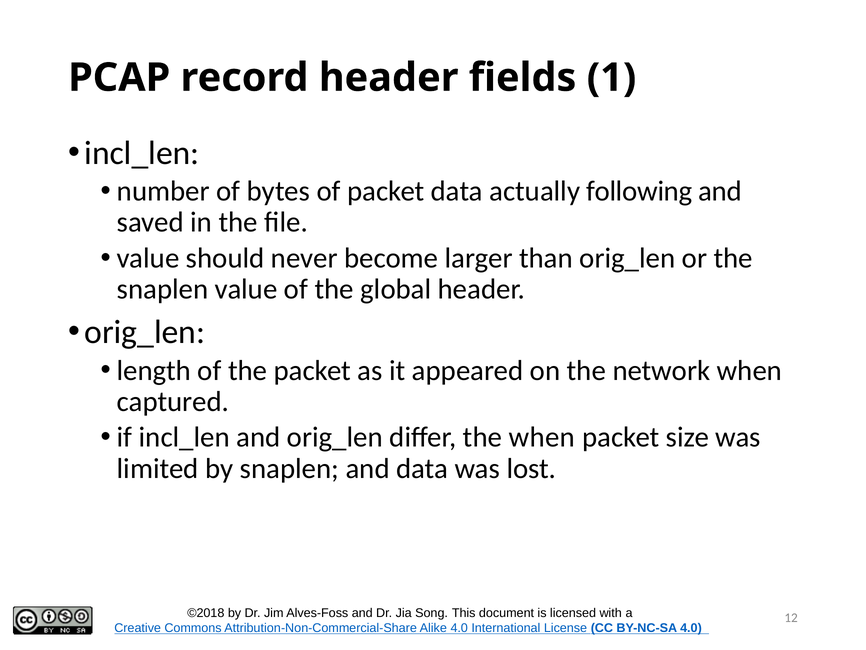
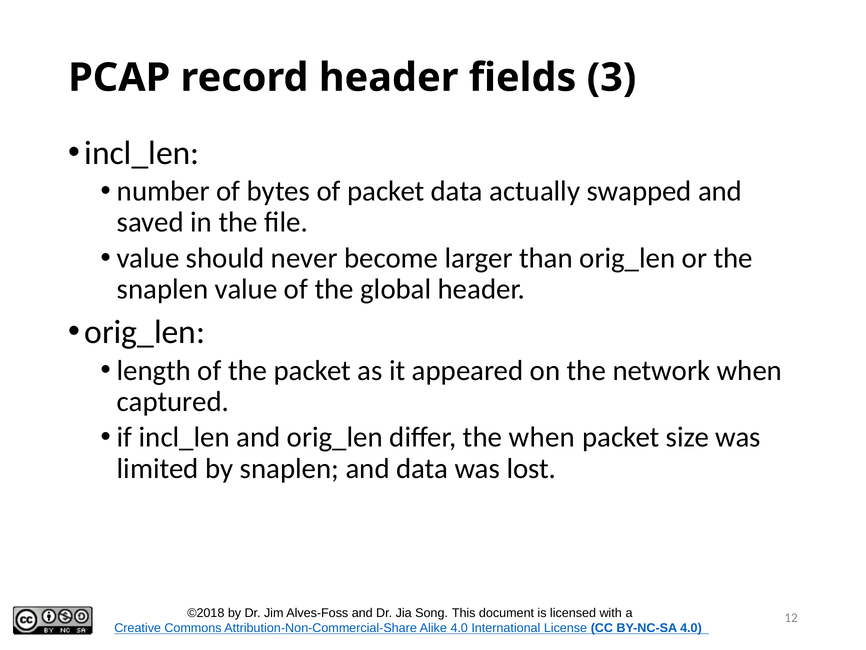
1: 1 -> 3
following: following -> swapped
